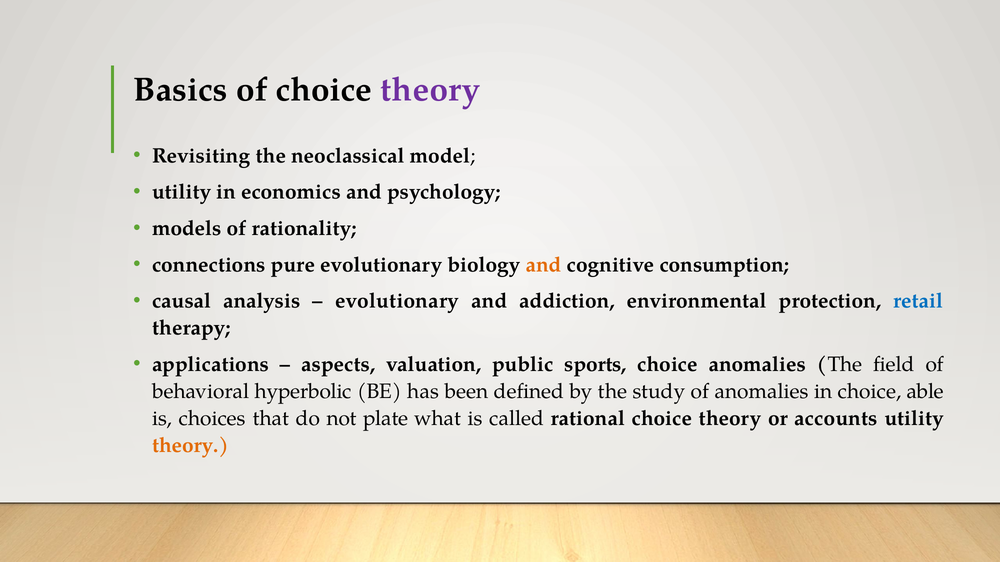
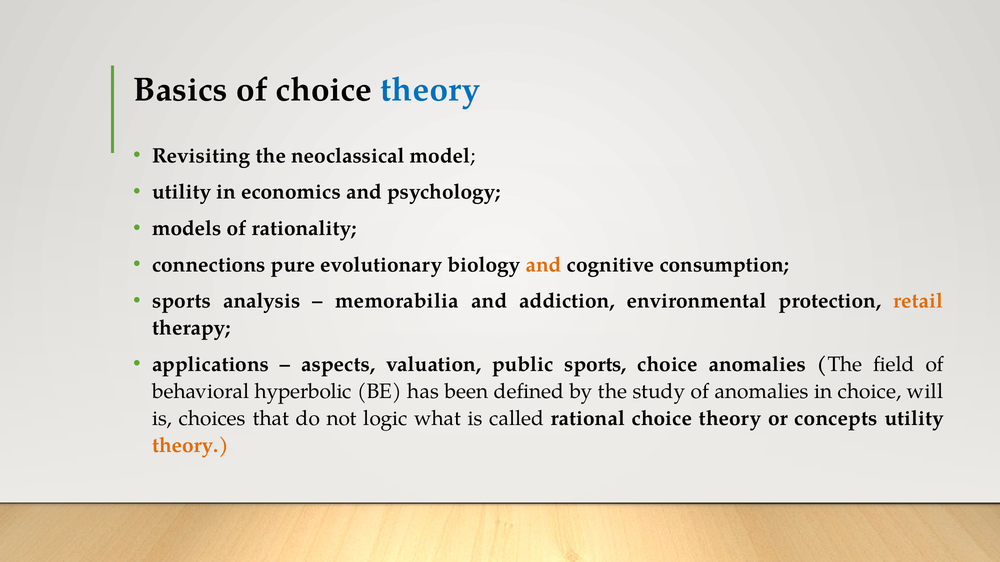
theory at (430, 90) colour: purple -> blue
causal at (182, 301): causal -> sports
evolutionary at (397, 301): evolutionary -> memorabilia
retail colour: blue -> orange
able: able -> will
plate: plate -> logic
accounts: accounts -> concepts
